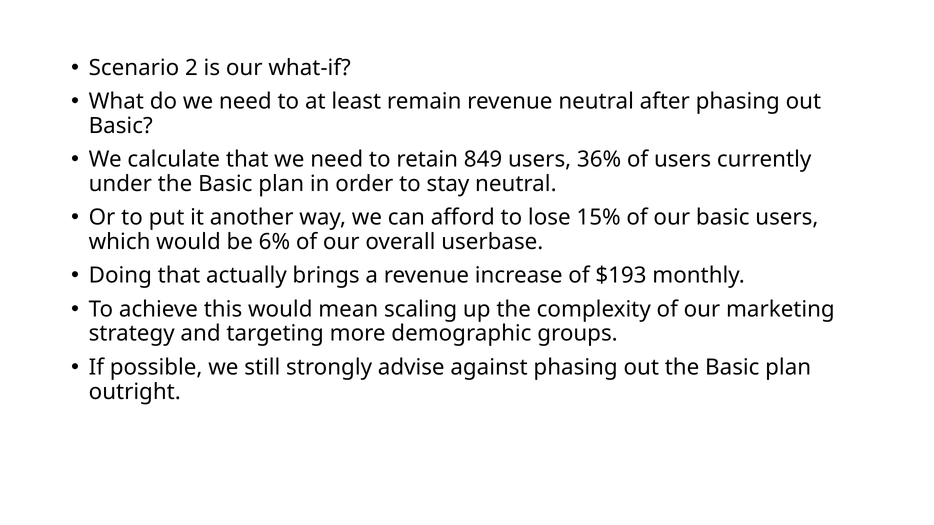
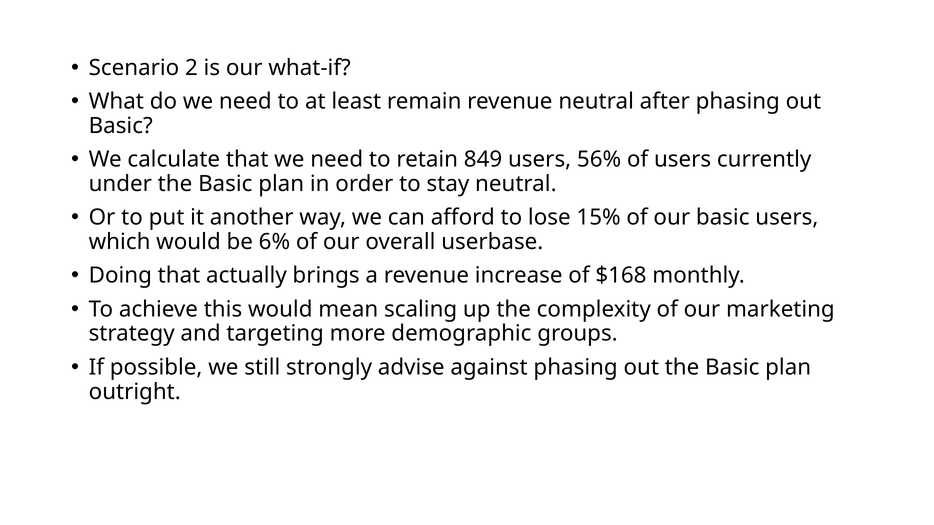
36%: 36% -> 56%
$193: $193 -> $168
